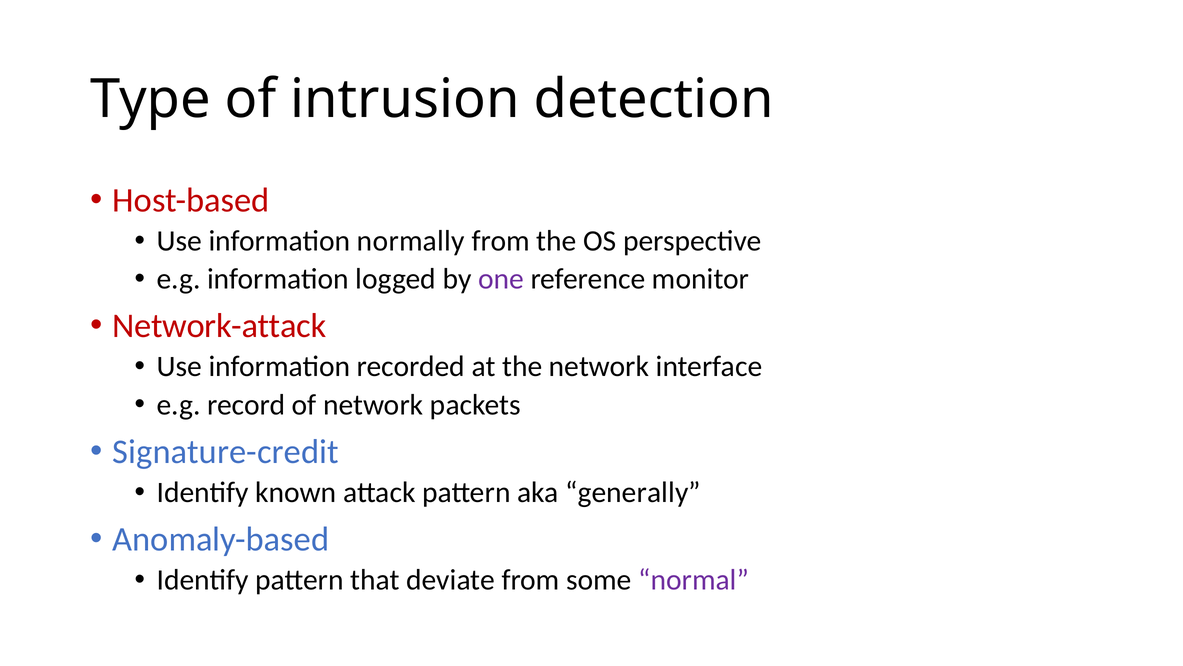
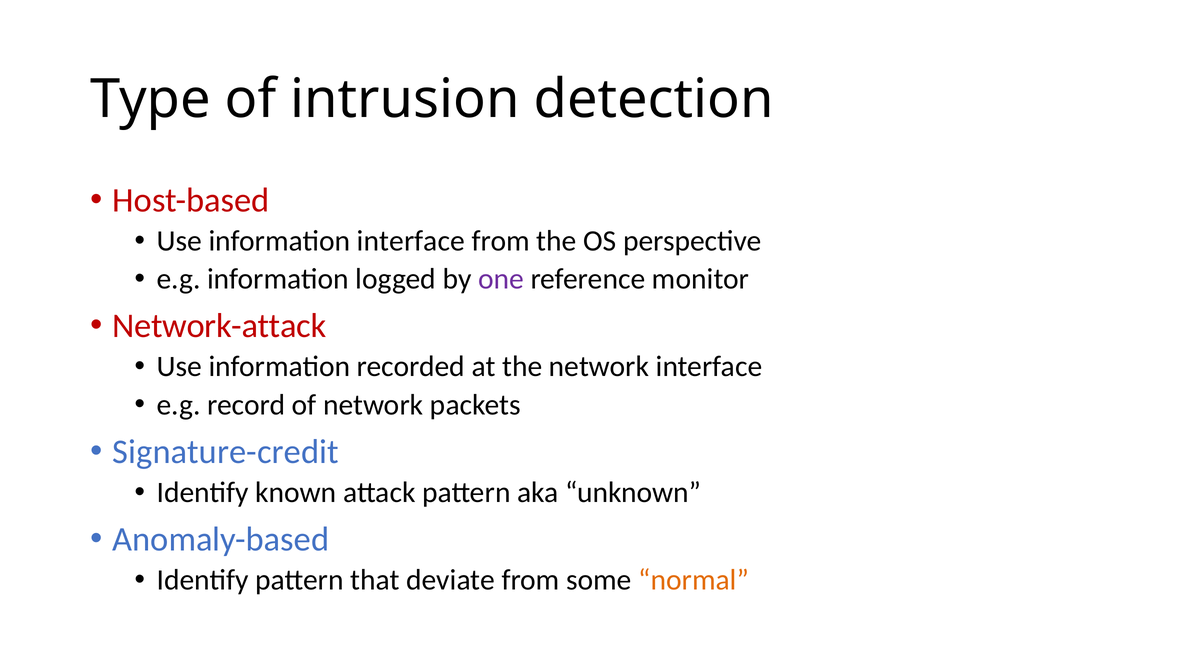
information normally: normally -> interface
generally: generally -> unknown
normal colour: purple -> orange
